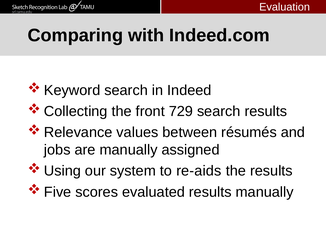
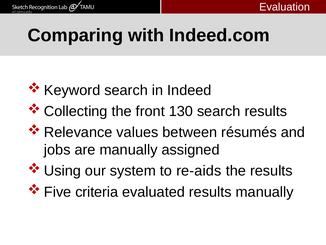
729: 729 -> 130
scores: scores -> criteria
